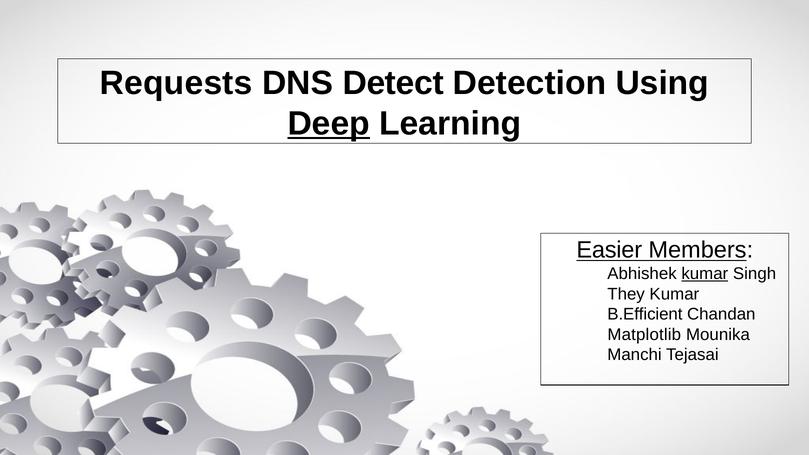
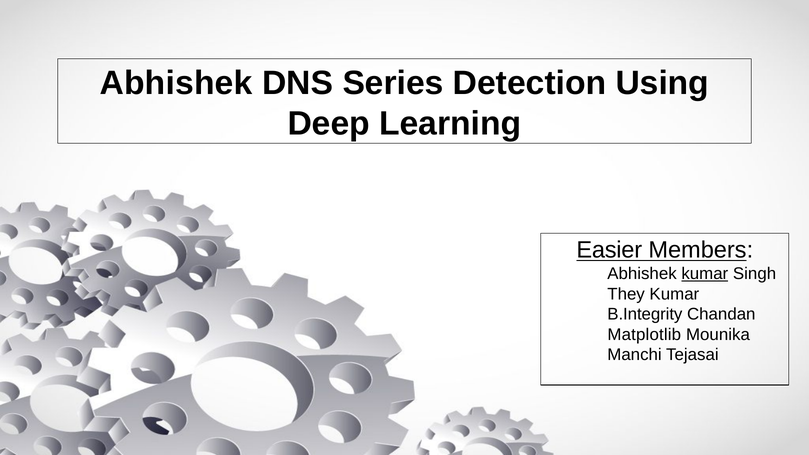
Requests at (176, 83): Requests -> Abhishek
Detect: Detect -> Series
Deep underline: present -> none
B.Efficient: B.Efficient -> B.Integrity
